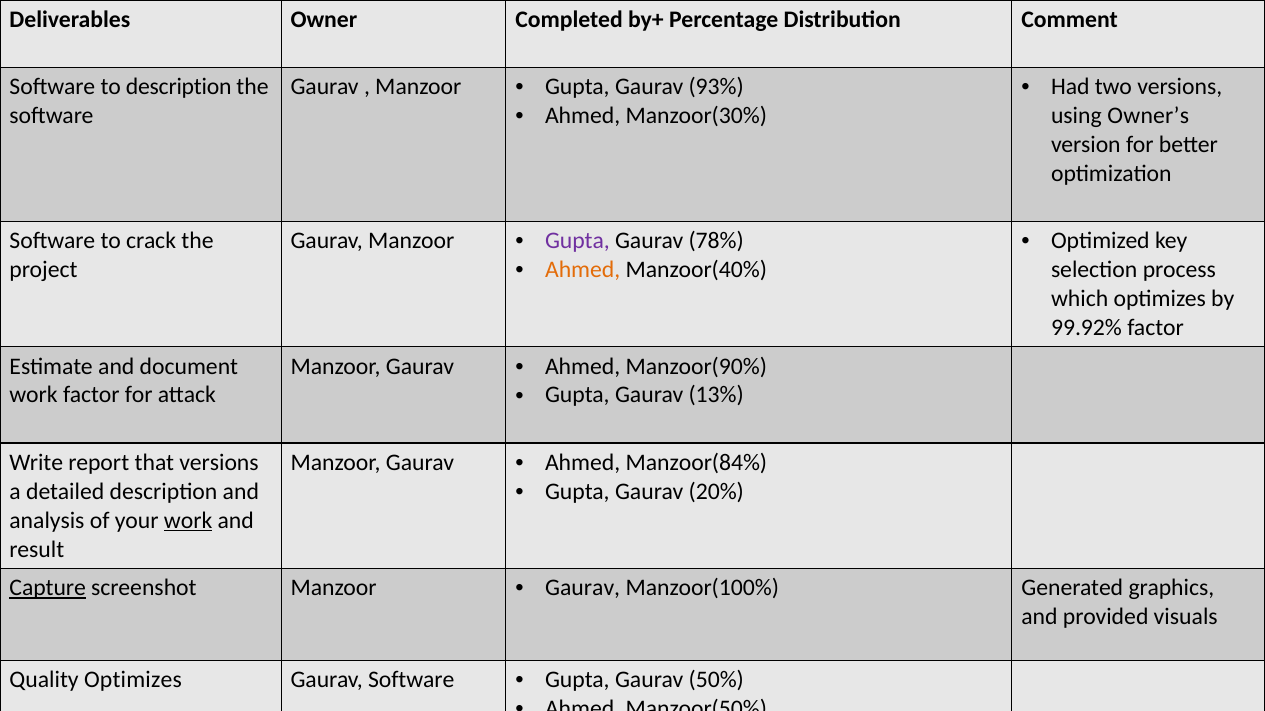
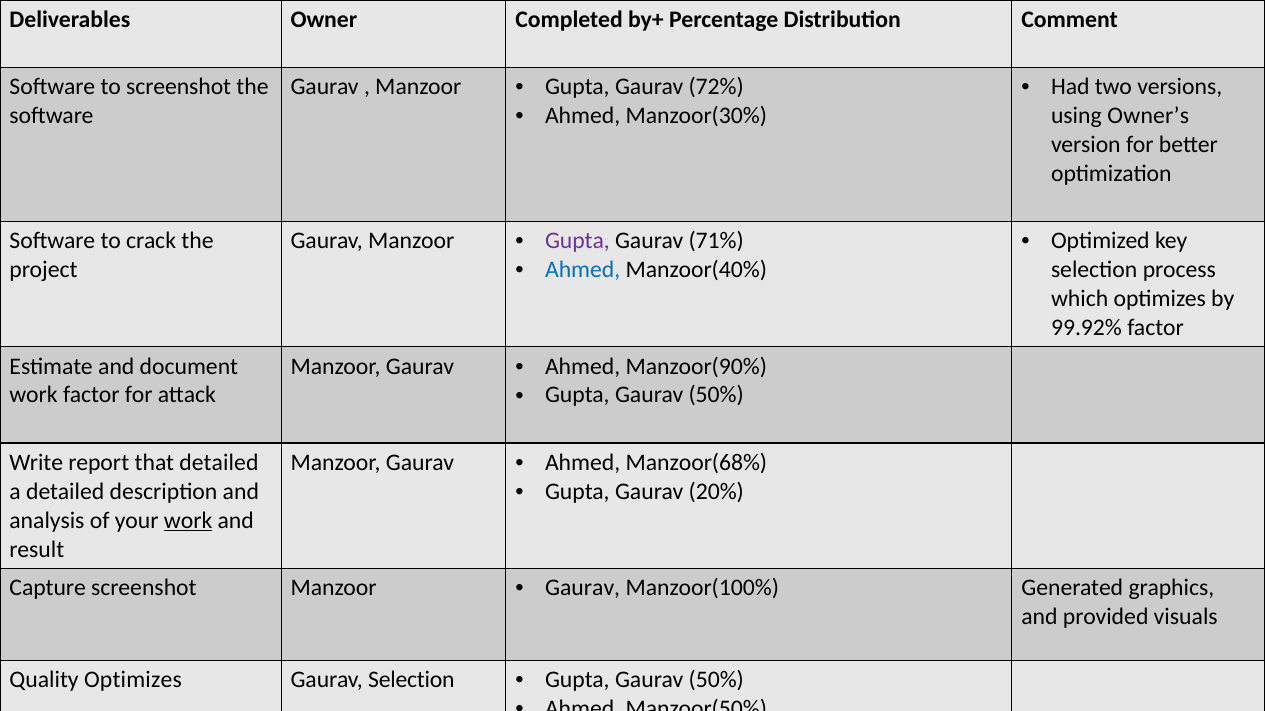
to description: description -> screenshot
93%: 93% -> 72%
78%: 78% -> 71%
Ahmed at (583, 270) colour: orange -> blue
13% at (716, 395): 13% -> 50%
that versions: versions -> detailed
Manzoor(84%: Manzoor(84% -> Manzoor(68%
Capture underline: present -> none
Gaurav Software: Software -> Selection
